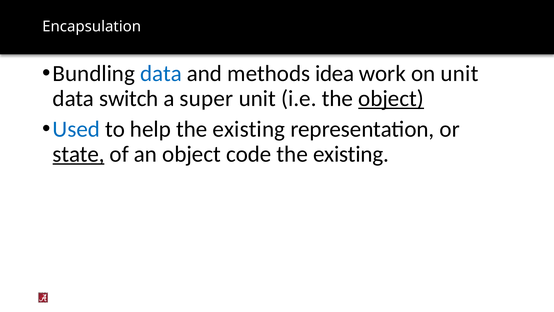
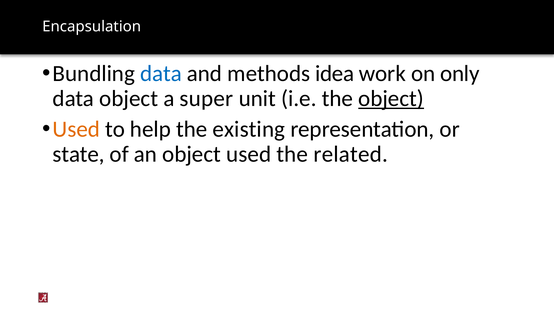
on unit: unit -> only
data switch: switch -> object
Used at (76, 129) colour: blue -> orange
state underline: present -> none
object code: code -> used
existing at (351, 154): existing -> related
